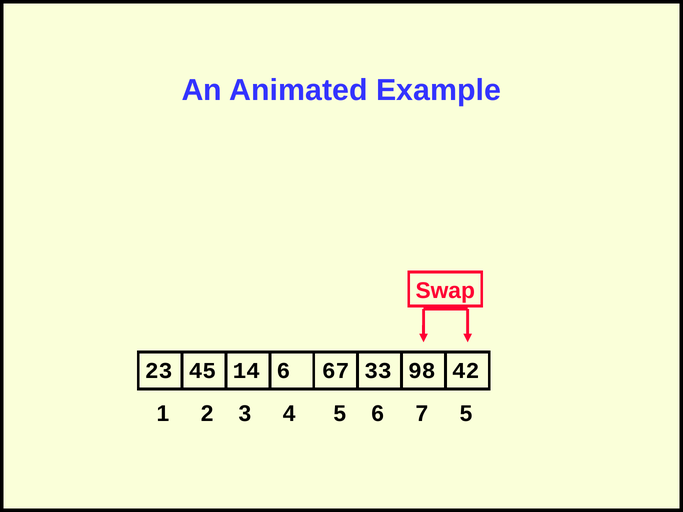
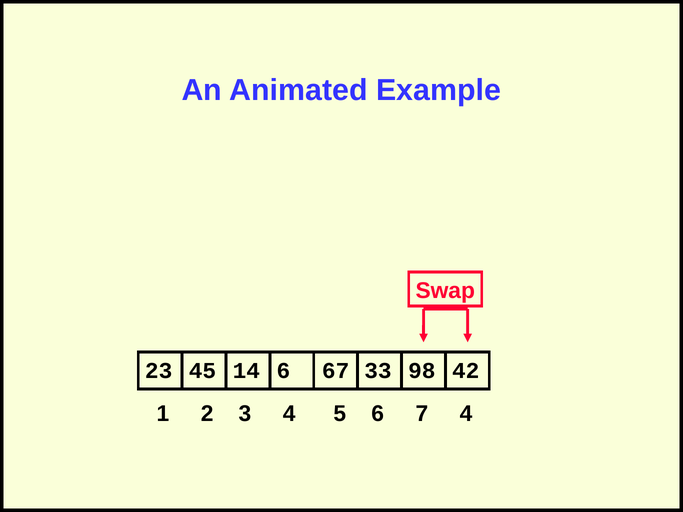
7 5: 5 -> 4
